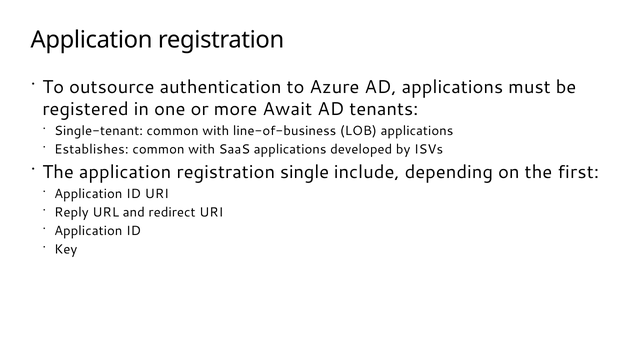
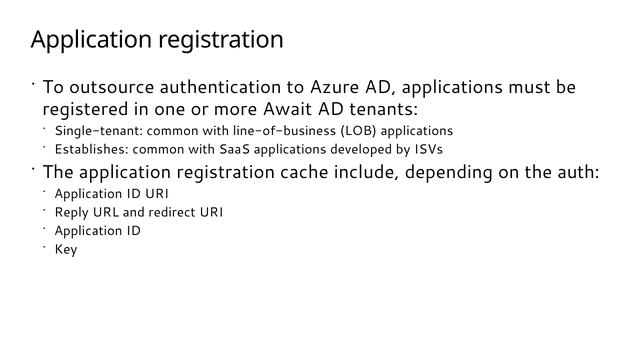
single: single -> cache
first: first -> auth
